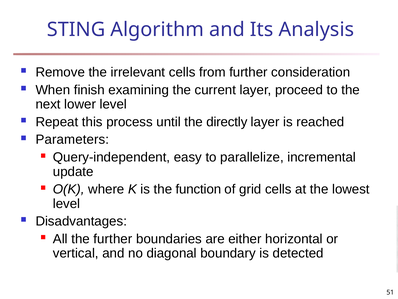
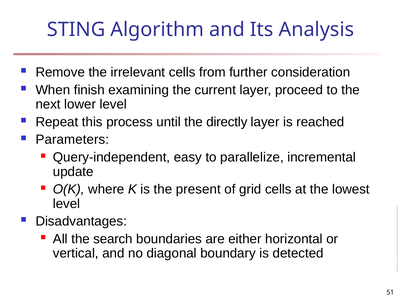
function: function -> present
the further: further -> search
